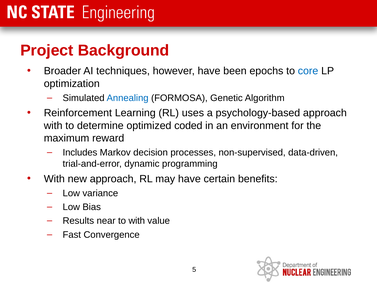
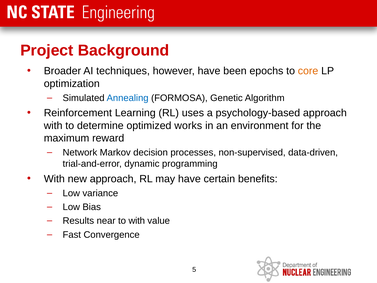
core colour: blue -> orange
coded: coded -> works
Includes: Includes -> Network
